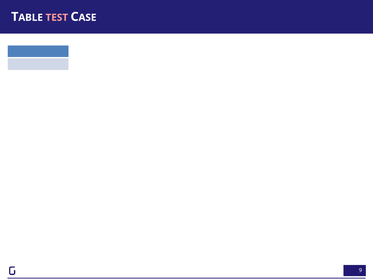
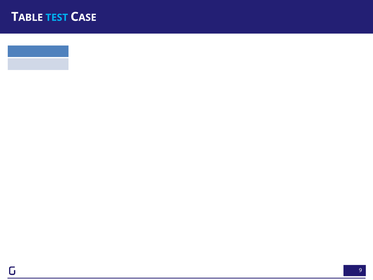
TEST colour: pink -> light blue
